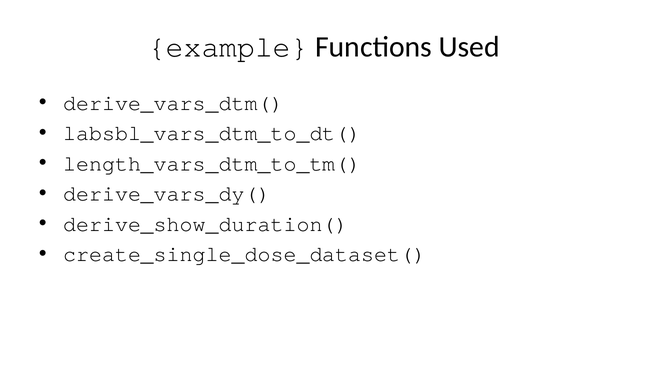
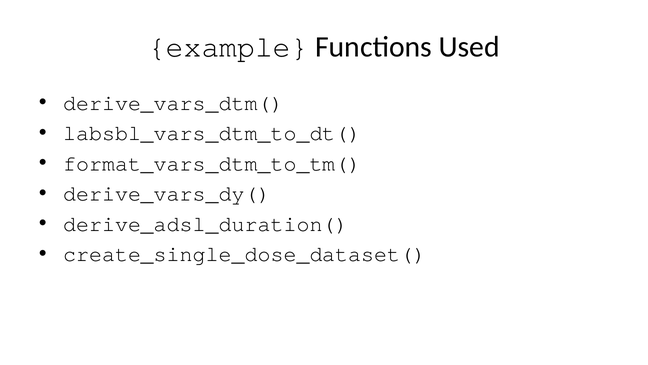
length_vars_dtm_to_tm(: length_vars_dtm_to_tm( -> format_vars_dtm_to_tm(
derive_show_duration(: derive_show_duration( -> derive_adsl_duration(
